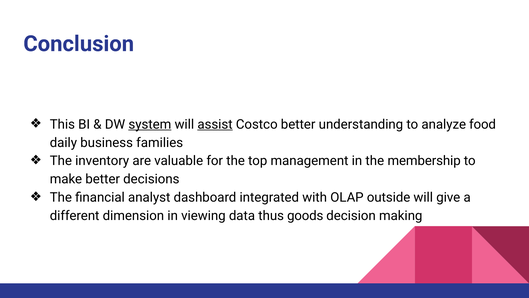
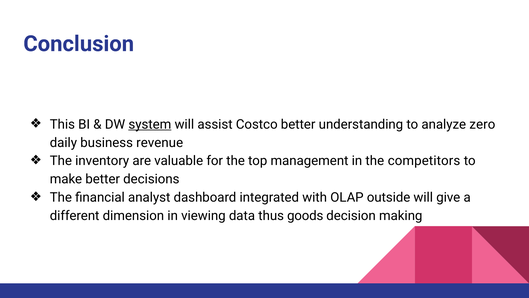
assist underline: present -> none
food: food -> zero
families: families -> revenue
membership: membership -> competitors
